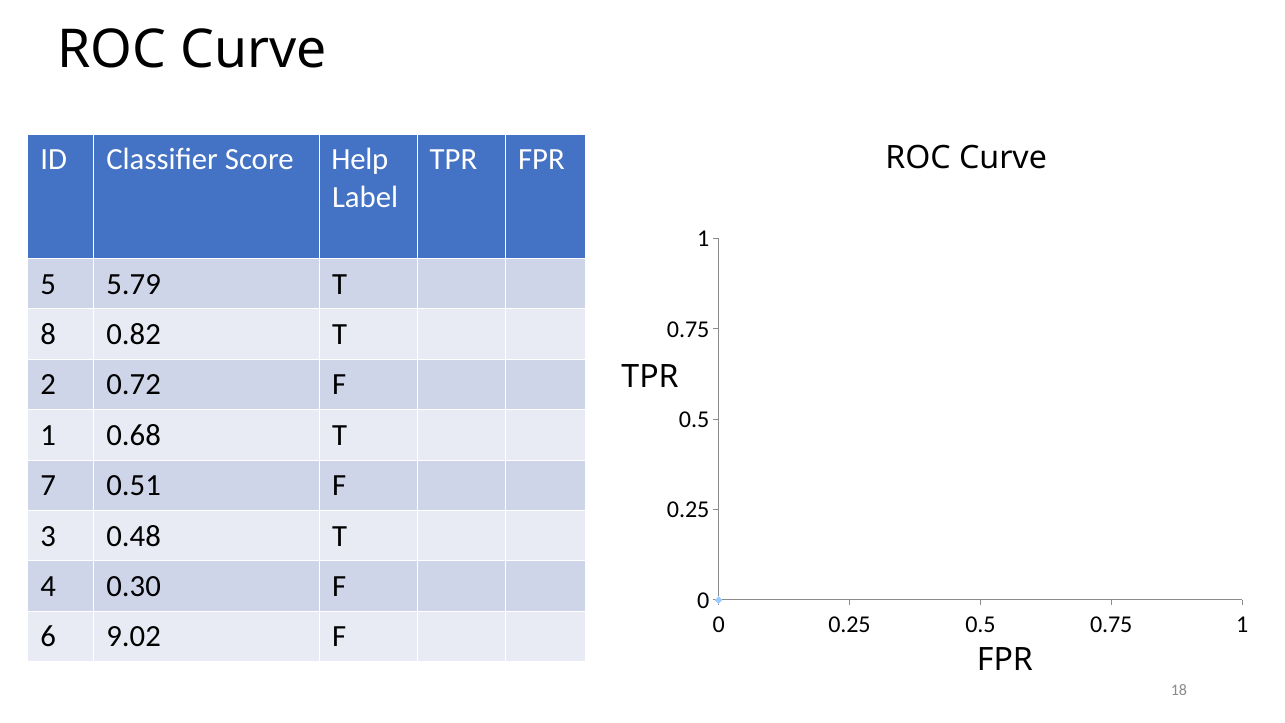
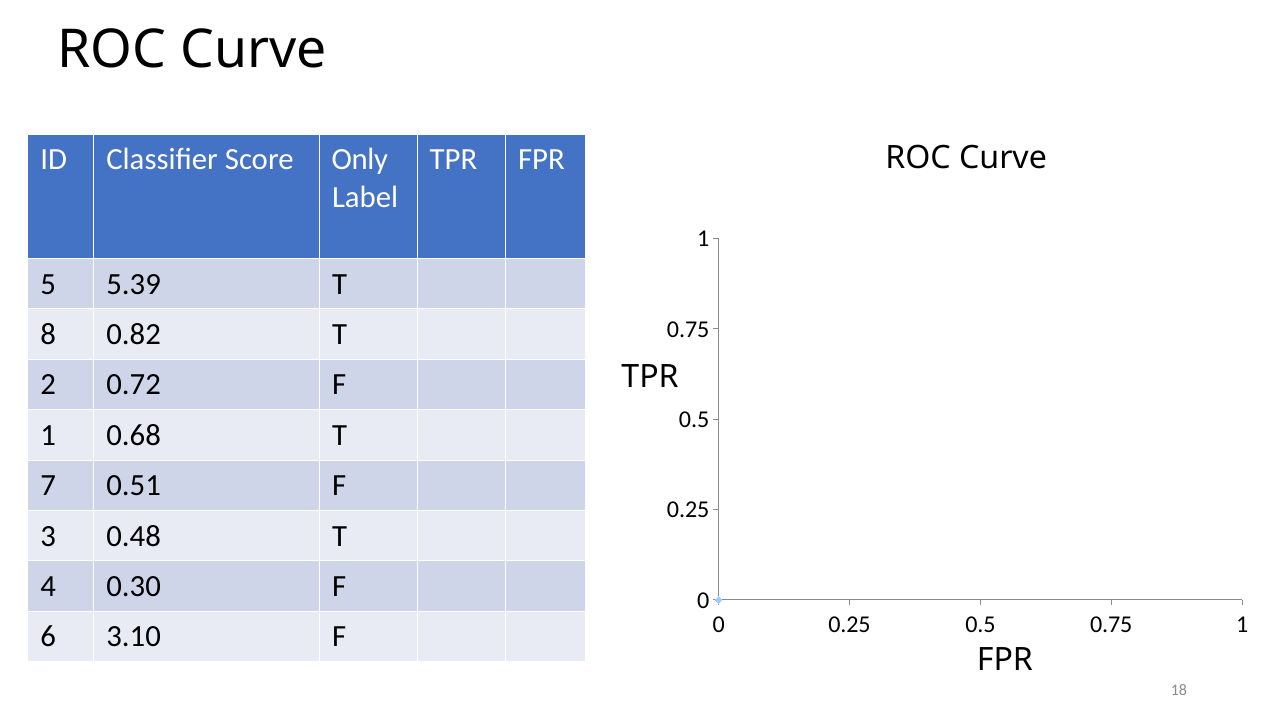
Help: Help -> Only
5.79: 5.79 -> 5.39
9.02: 9.02 -> 3.10
